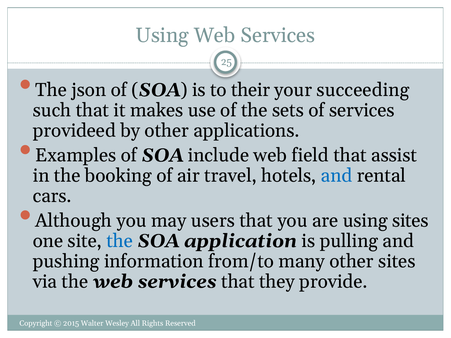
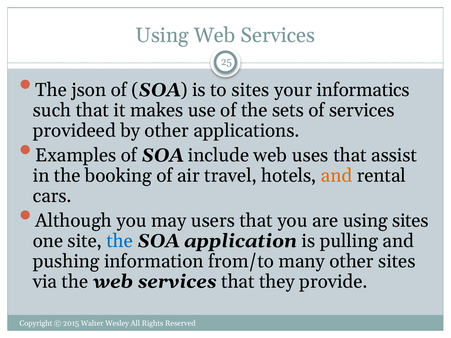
to their: their -> sites
succeeding: succeeding -> informatics
field: field -> uses
and at (337, 176) colour: blue -> orange
